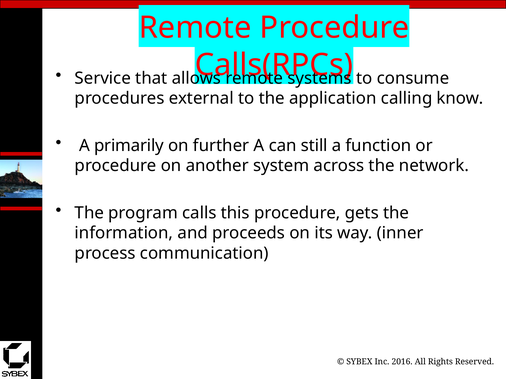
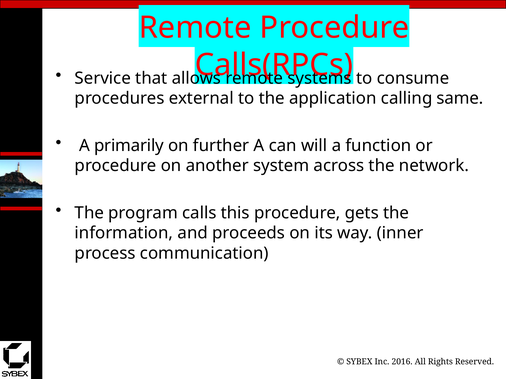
know: know -> same
still: still -> will
